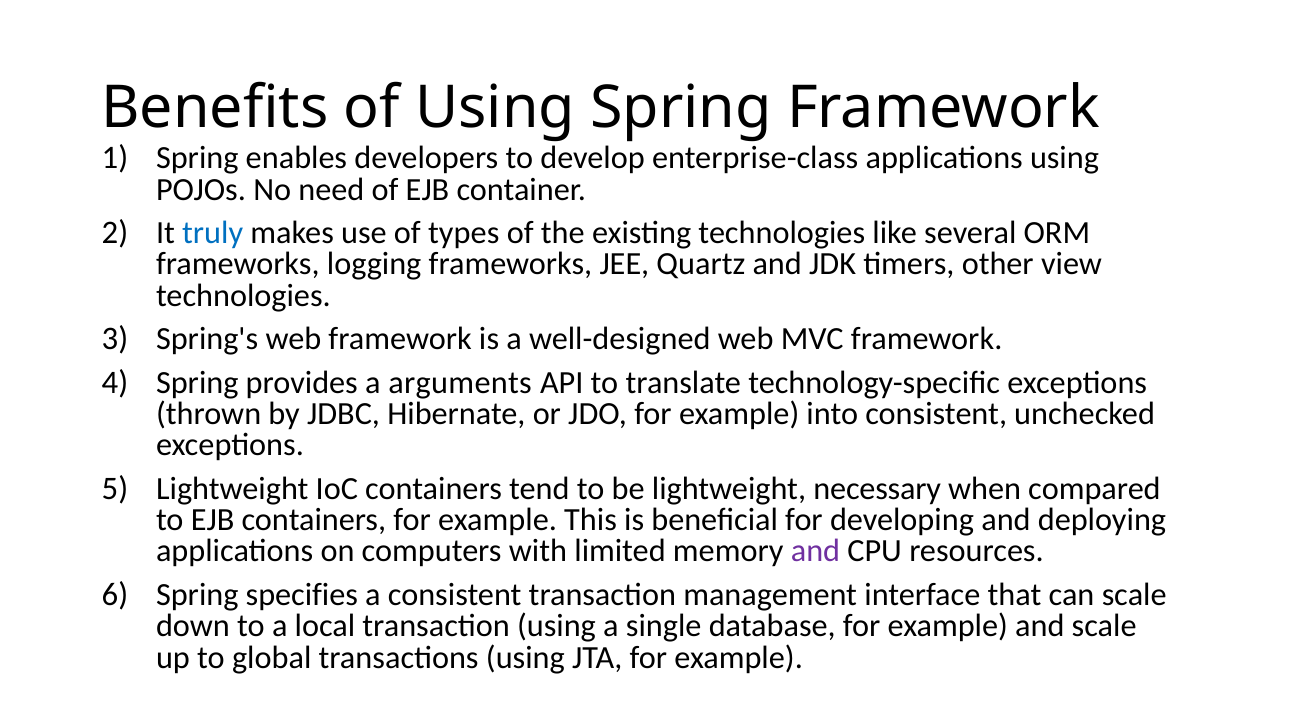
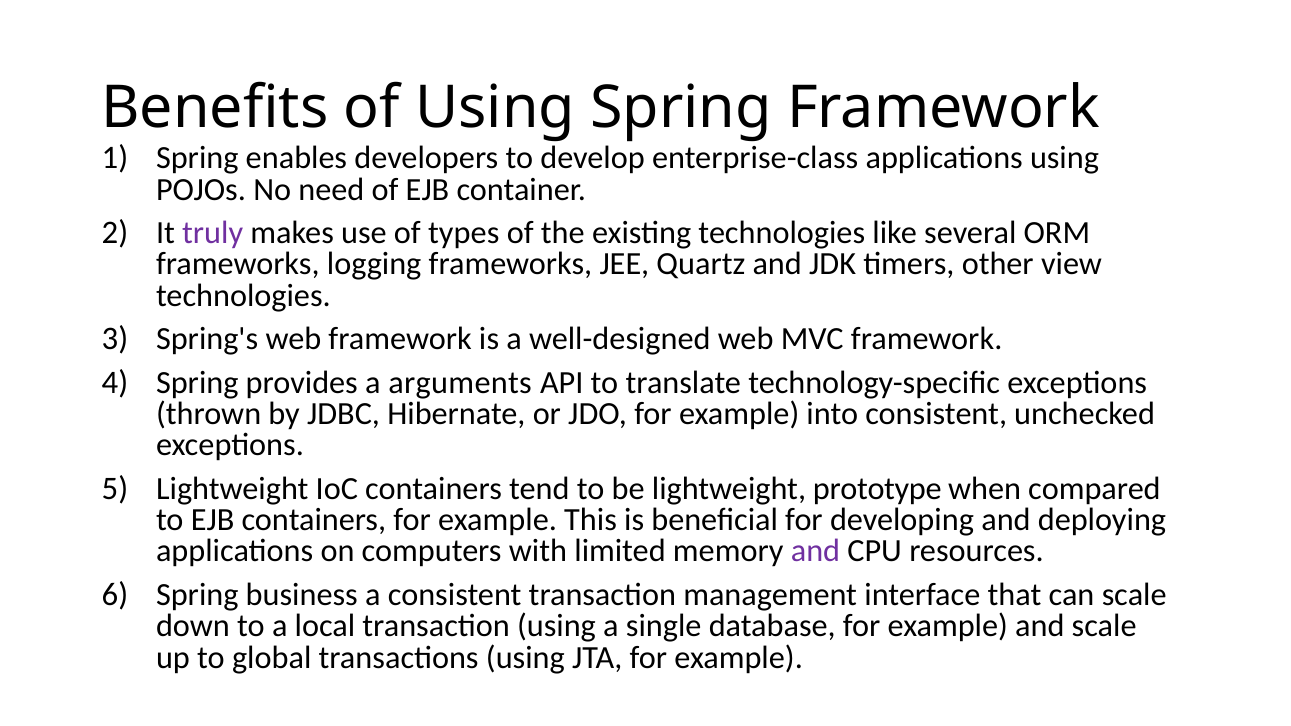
truly colour: blue -> purple
necessary: necessary -> prototype
specifies: specifies -> business
